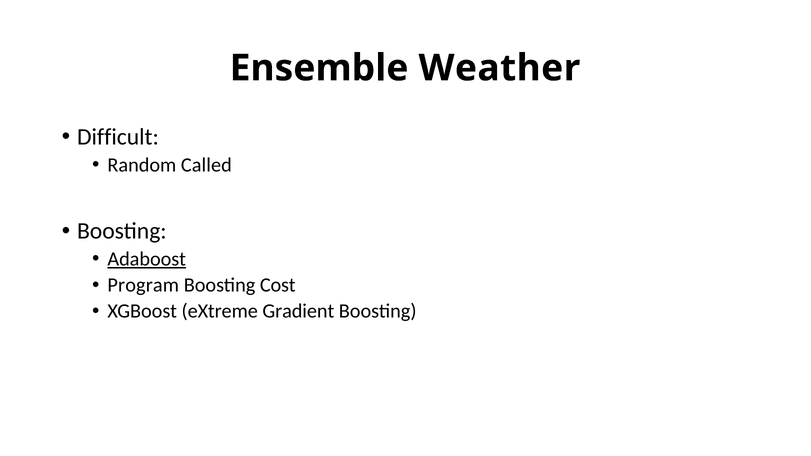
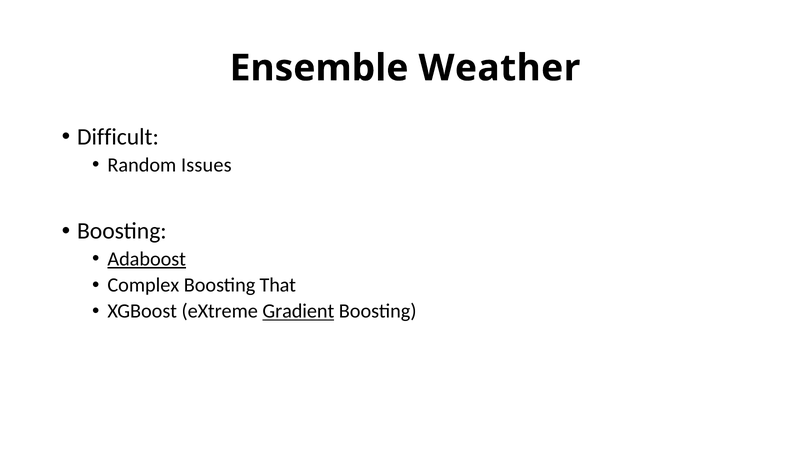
Called: Called -> Issues
Program: Program -> Complex
Cost: Cost -> That
Gradient underline: none -> present
